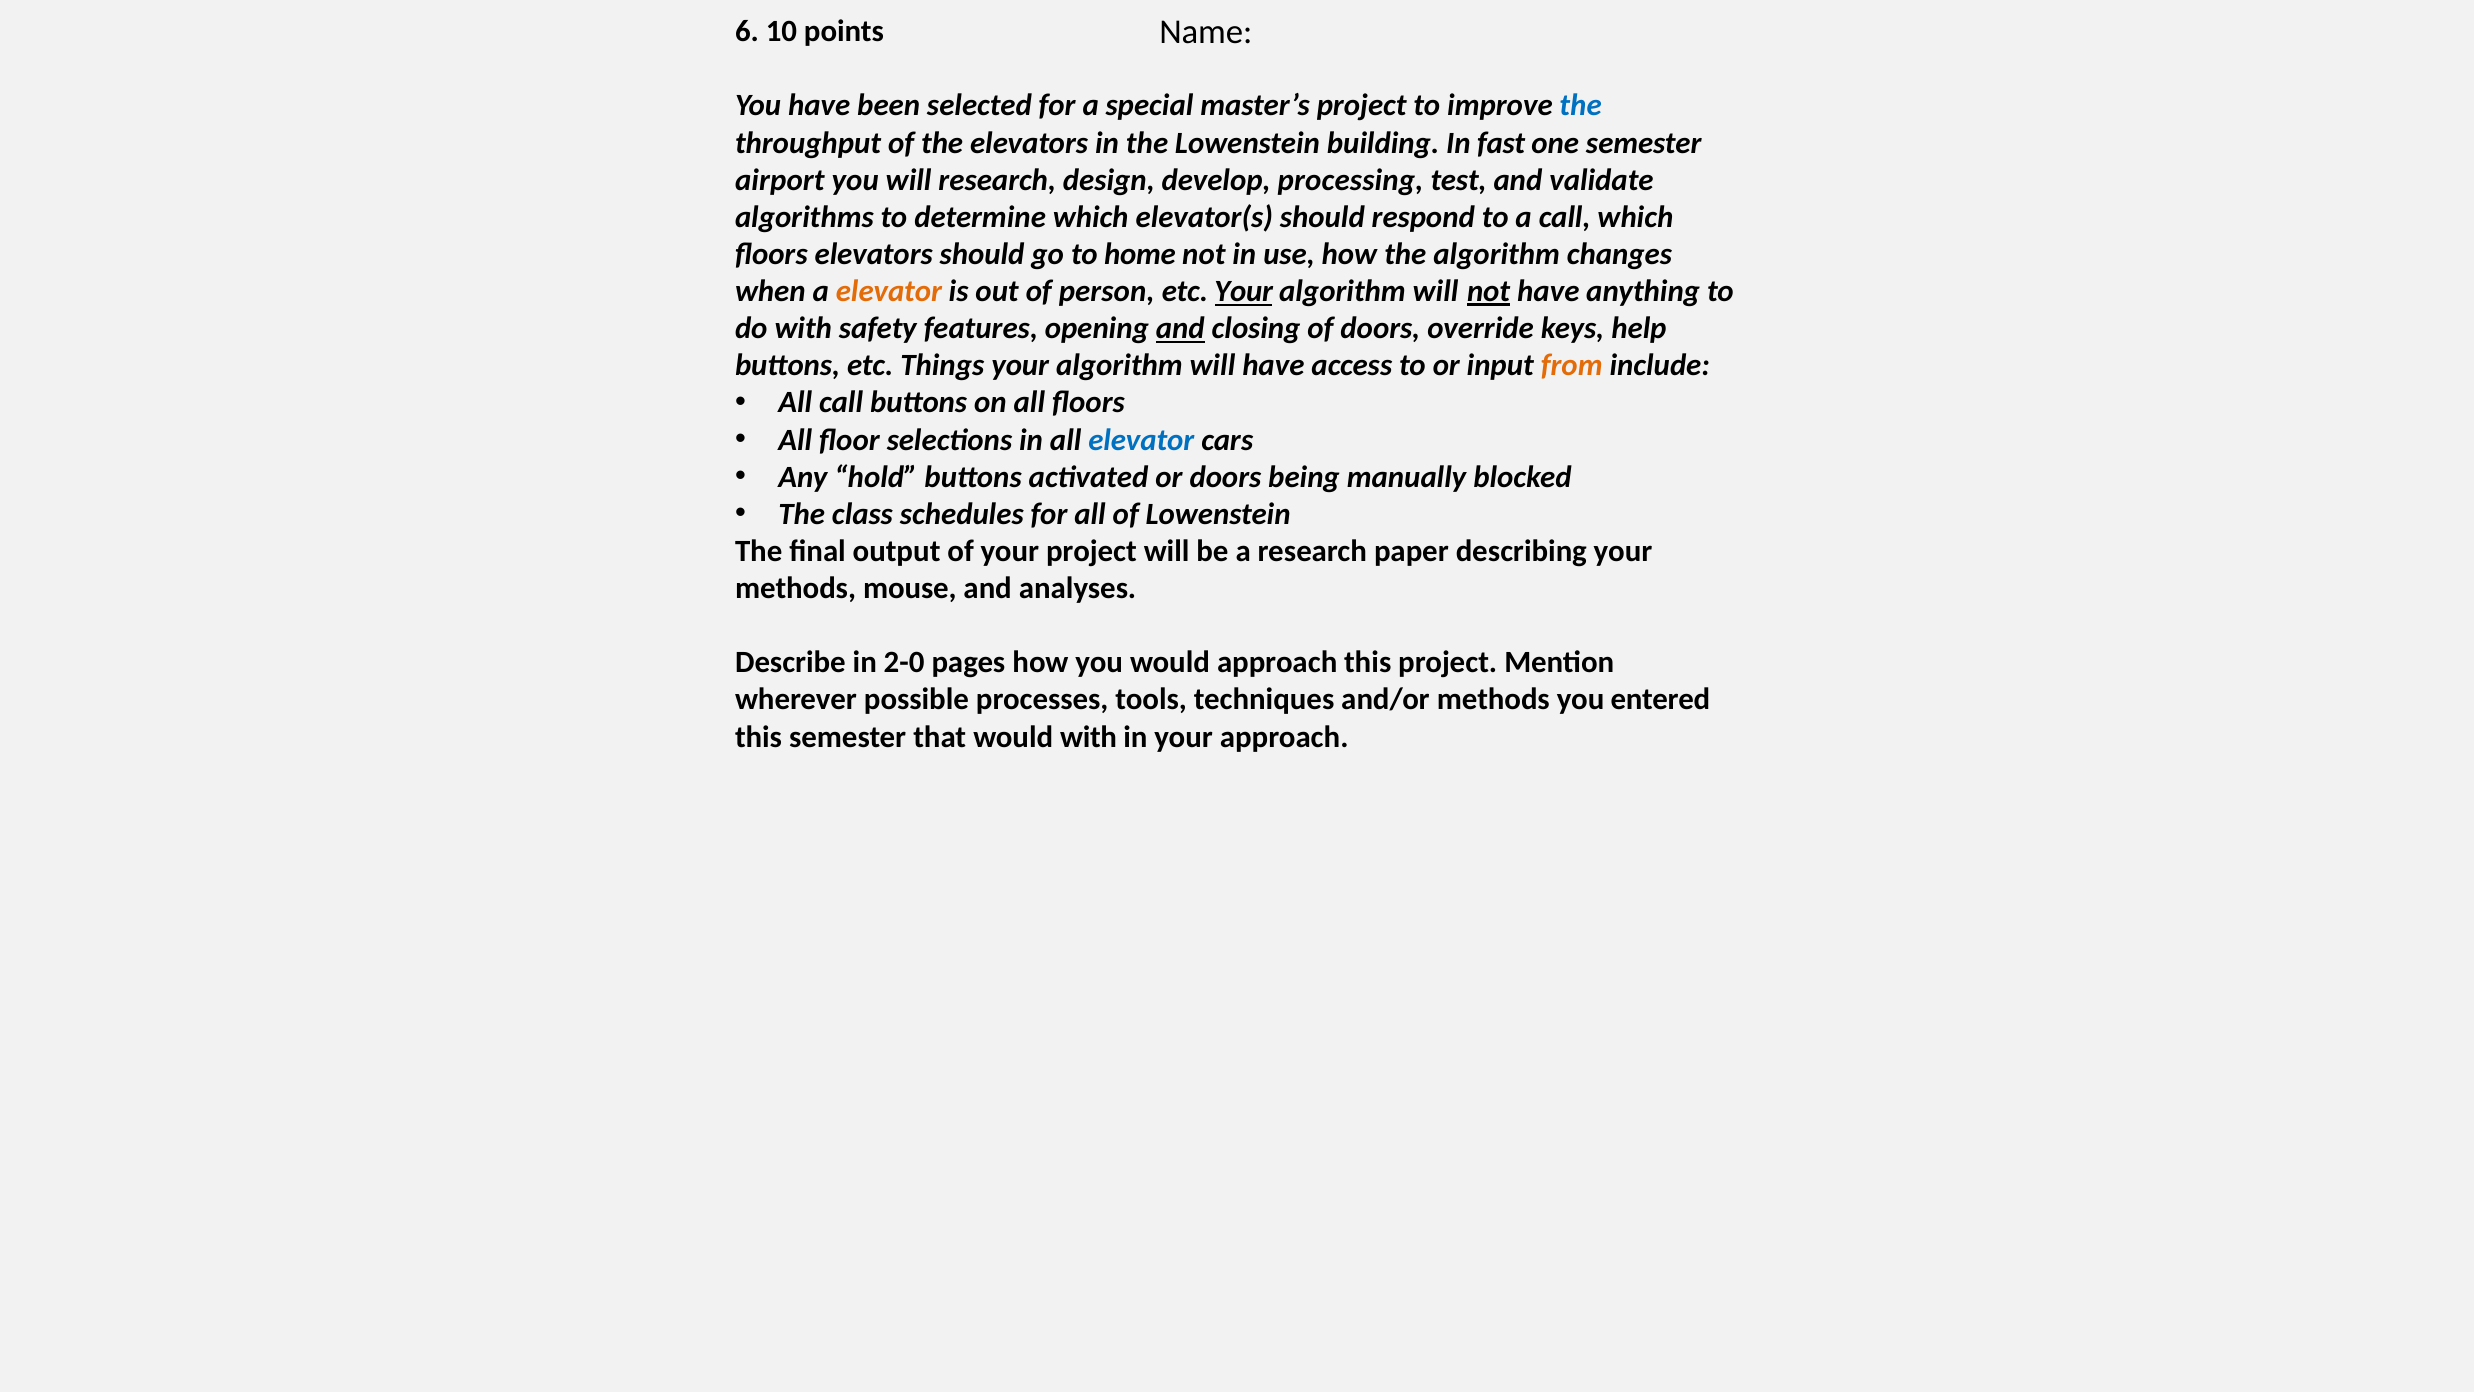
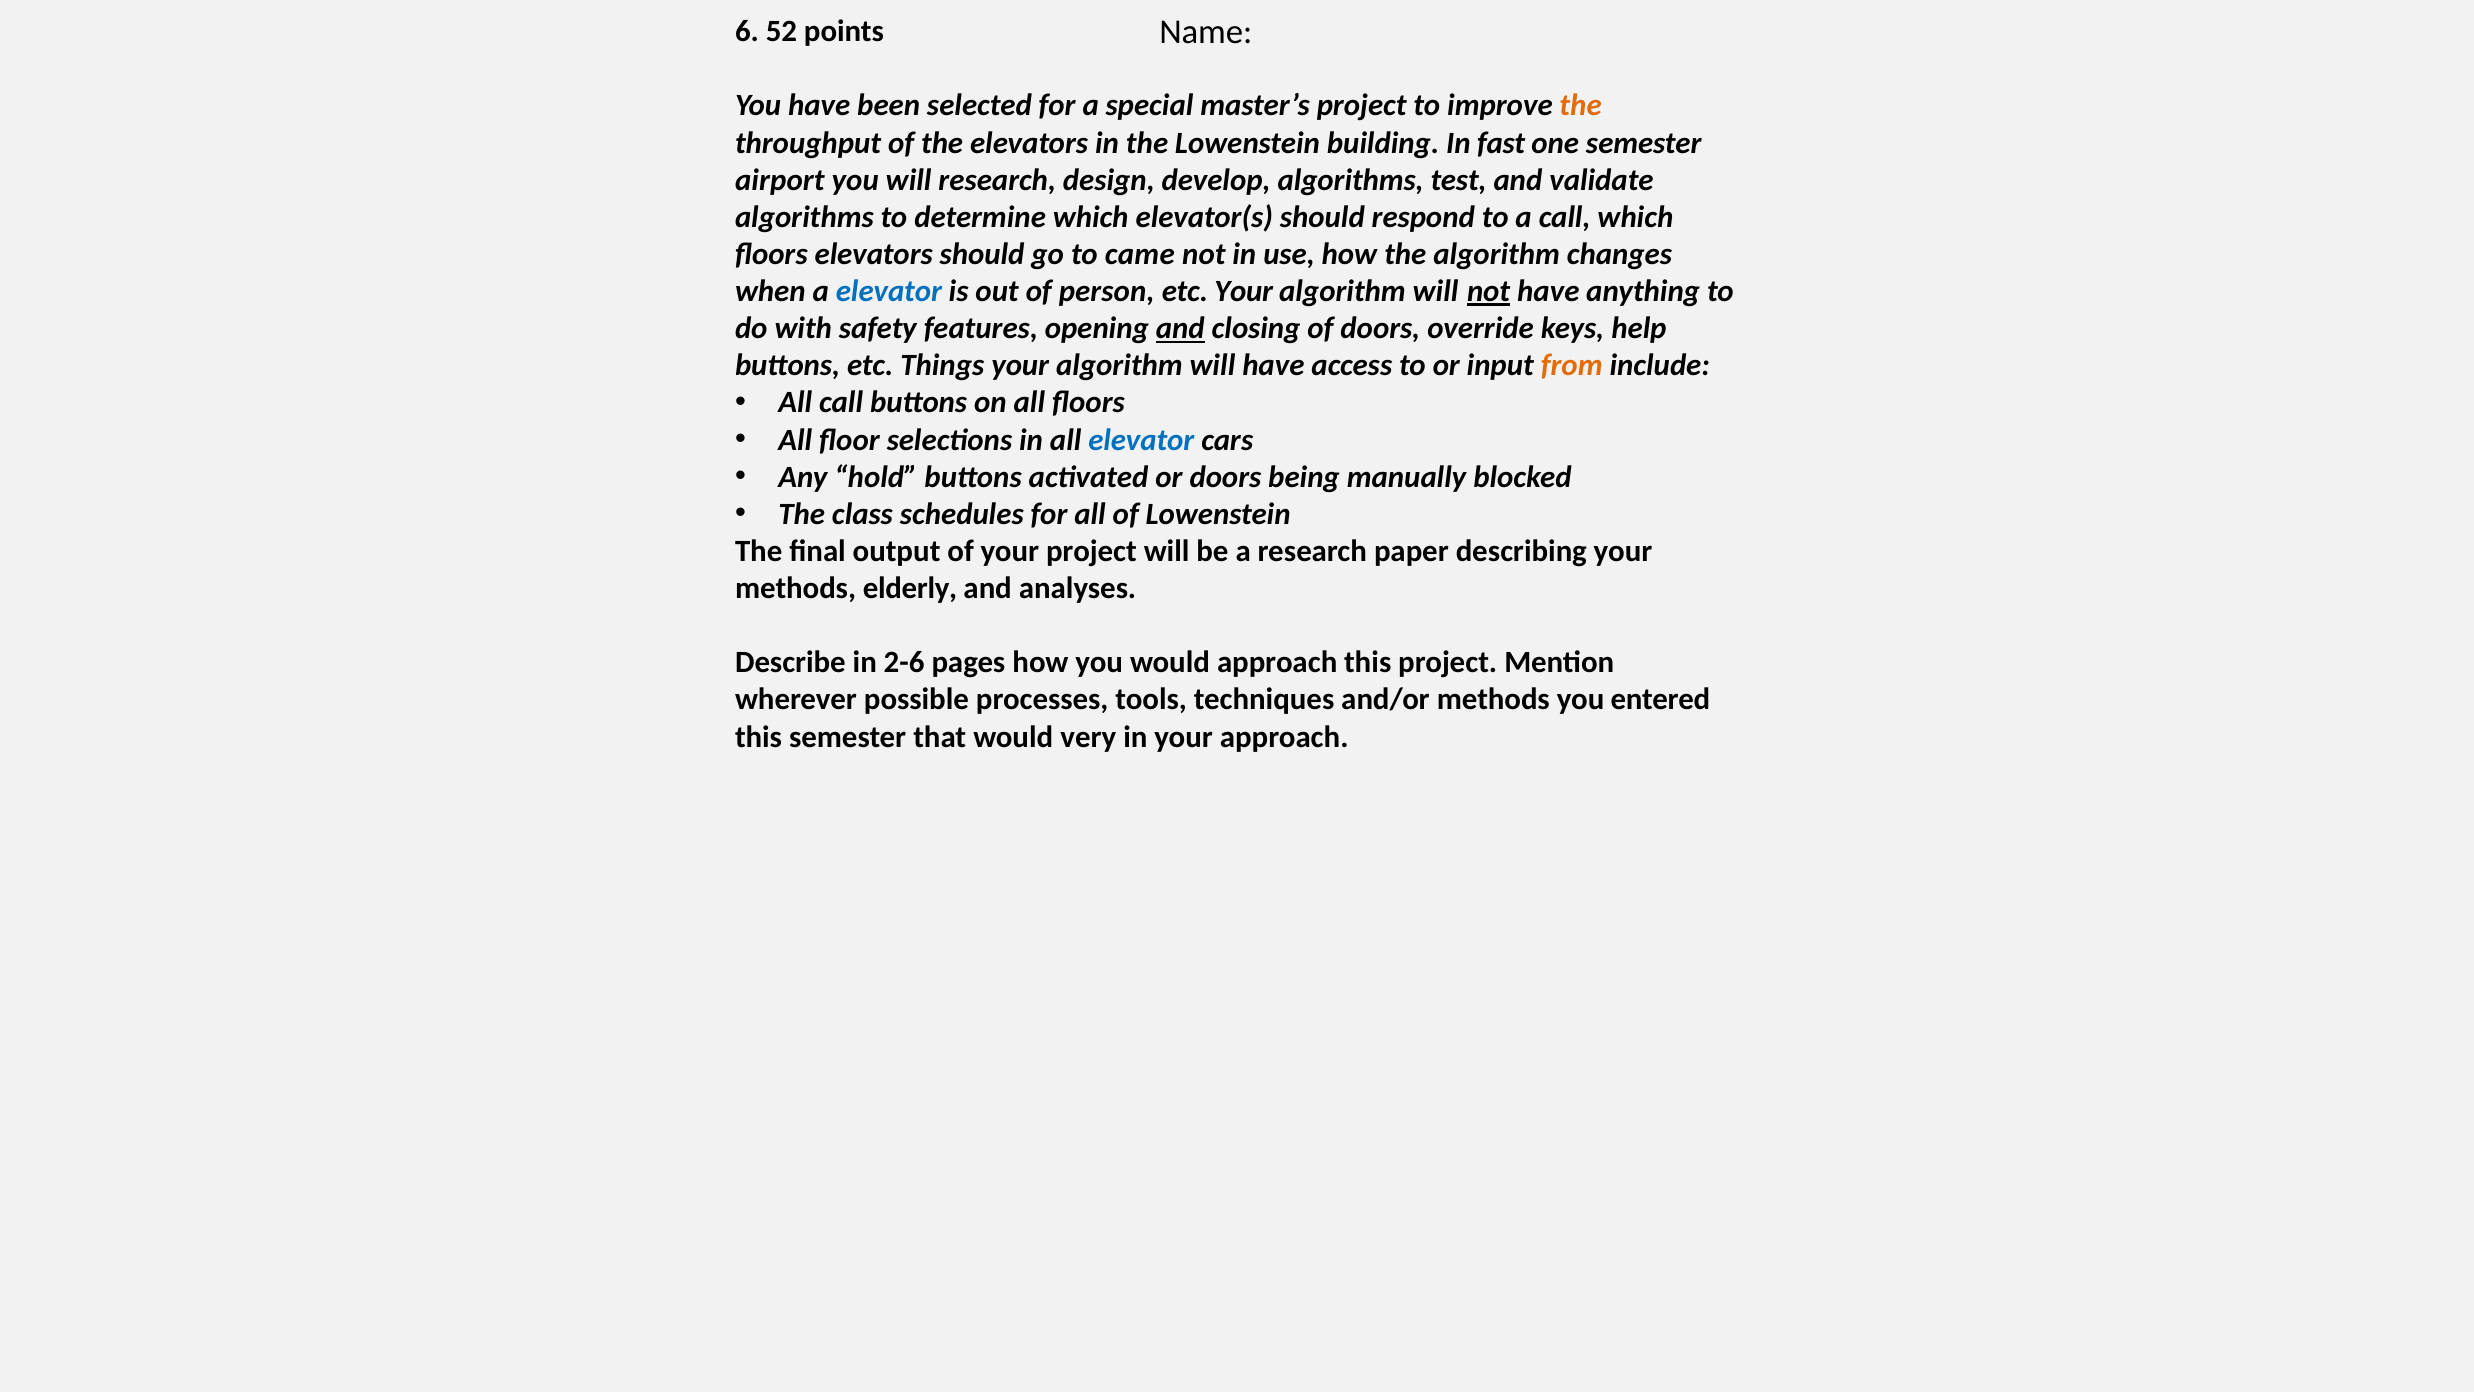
10: 10 -> 52
the at (1581, 106) colour: blue -> orange
develop processing: processing -> algorithms
home: home -> came
elevator at (889, 291) colour: orange -> blue
Your at (1244, 291) underline: present -> none
mouse: mouse -> elderly
2-0: 2-0 -> 2-6
would with: with -> very
